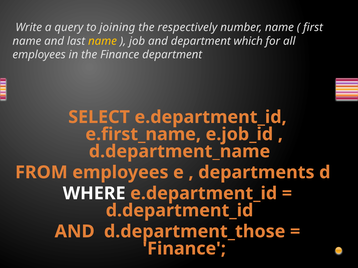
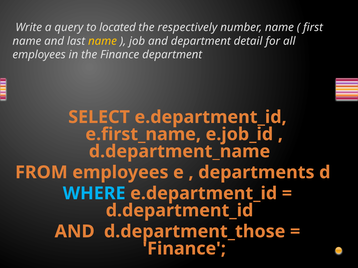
joining: joining -> located
which: which -> detail
WHERE colour: white -> light blue
